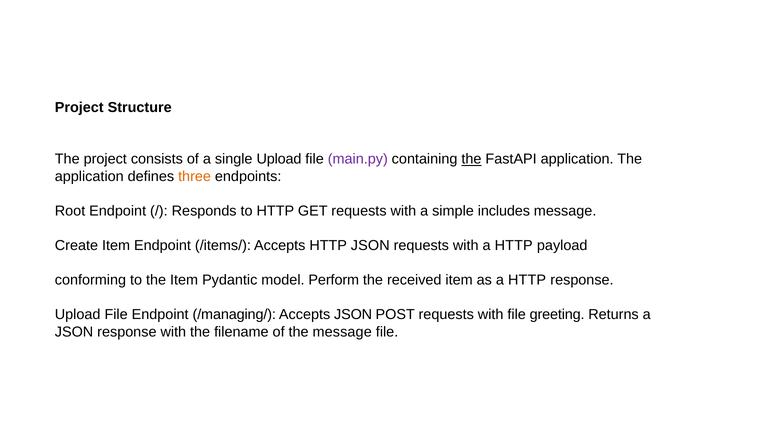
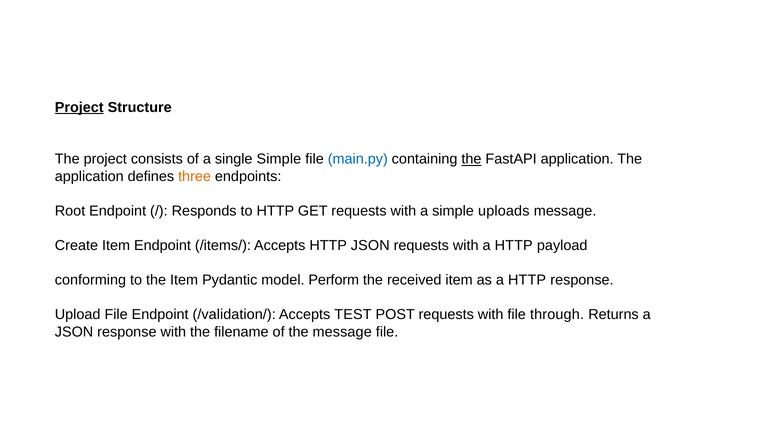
Project at (79, 107) underline: none -> present
single Upload: Upload -> Simple
main.py colour: purple -> blue
includes: includes -> uploads
/managing/: /managing/ -> /validation/
Accepts JSON: JSON -> TEST
greeting: greeting -> through
